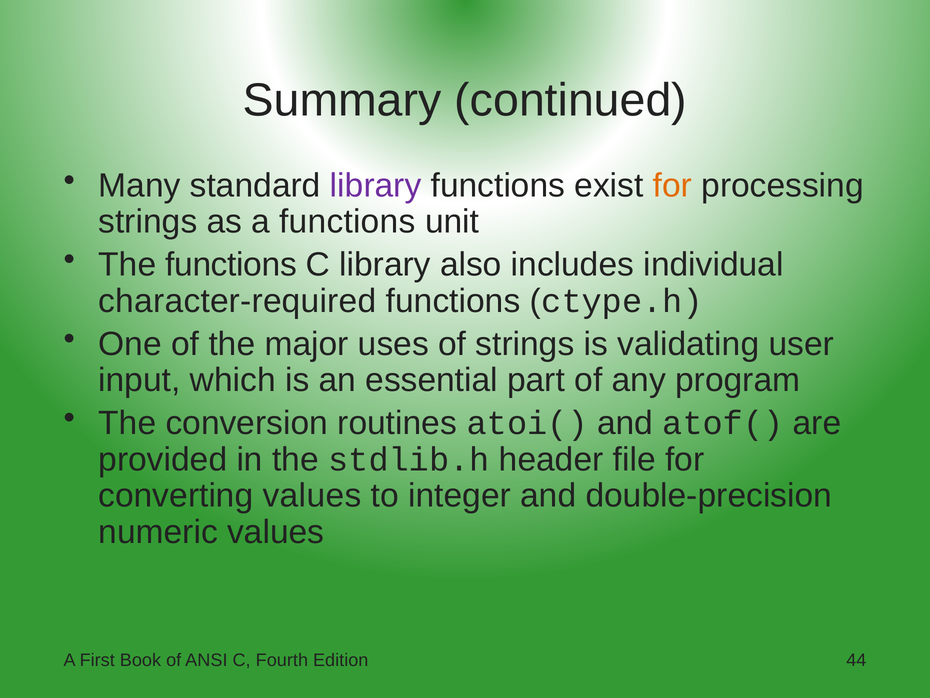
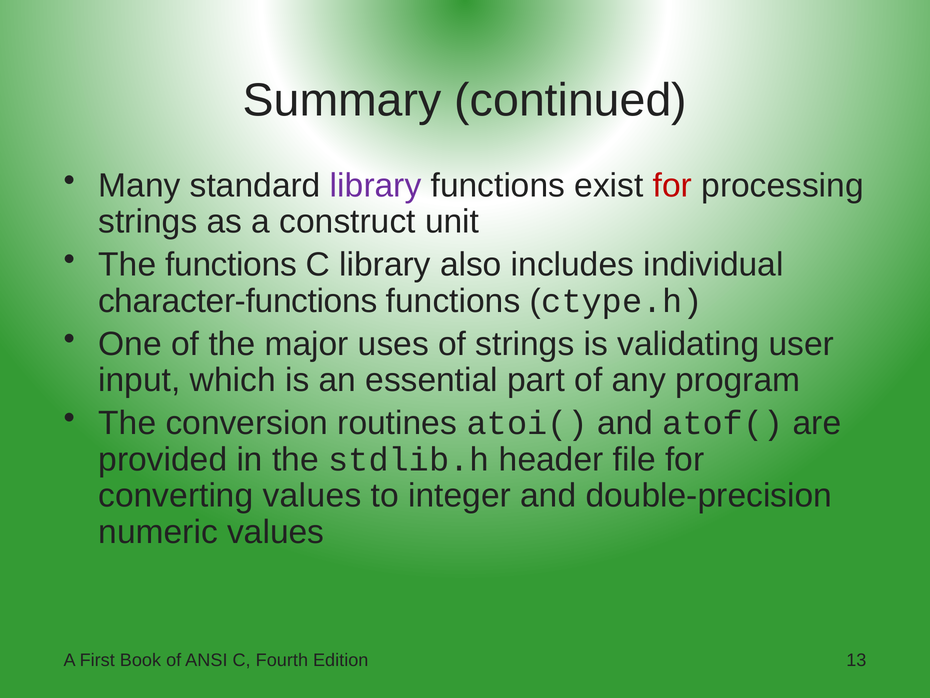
for at (672, 185) colour: orange -> red
a functions: functions -> construct
character-required: character-required -> character-functions
44: 44 -> 13
